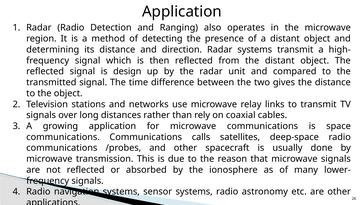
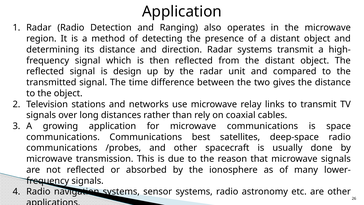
calls: calls -> best
